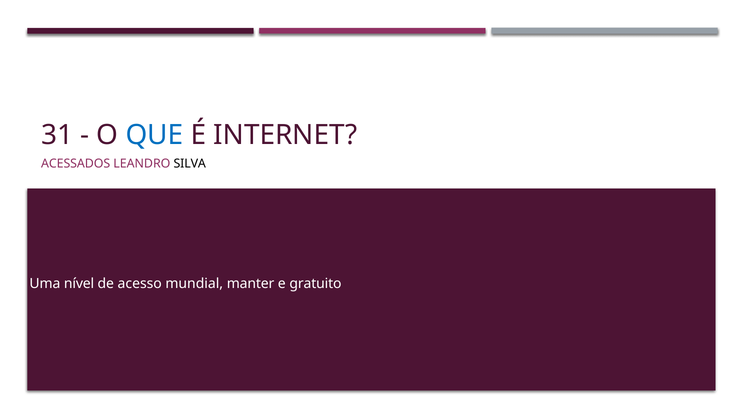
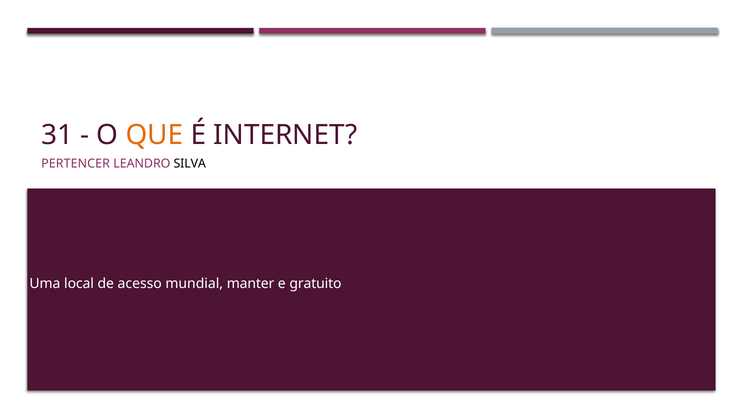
QUE colour: blue -> orange
ACESSADOS: ACESSADOS -> PERTENCER
nível: nível -> local
